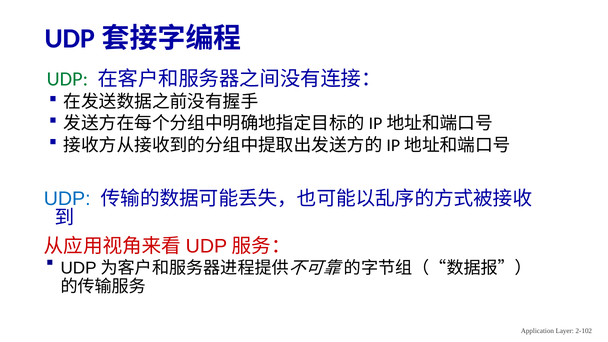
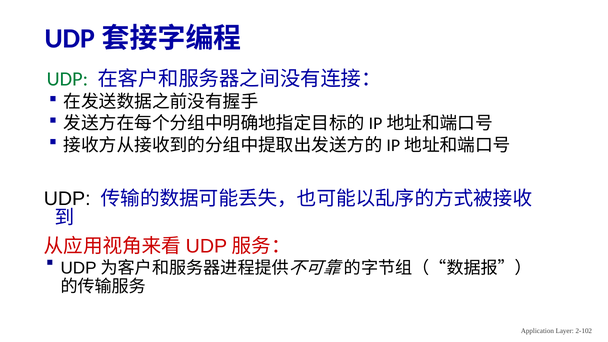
UDP at (67, 199) colour: blue -> black
